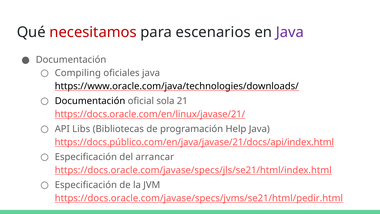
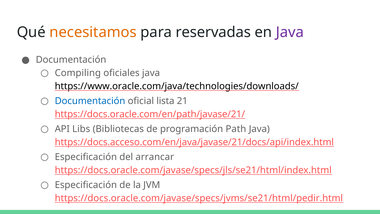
necesitamos colour: red -> orange
escenarios: escenarios -> reservadas
Documentación at (90, 101) colour: black -> blue
sola: sola -> lista
https://docs.oracle.com/en/linux/javase/21/: https://docs.oracle.com/en/linux/javase/21/ -> https://docs.oracle.com/en/path/javase/21/
Help: Help -> Path
https://docs.público.com/en/java/javase/21/docs/api/index.html: https://docs.público.com/en/java/javase/21/docs/api/index.html -> https://docs.acceso.com/en/java/javase/21/docs/api/index.html
